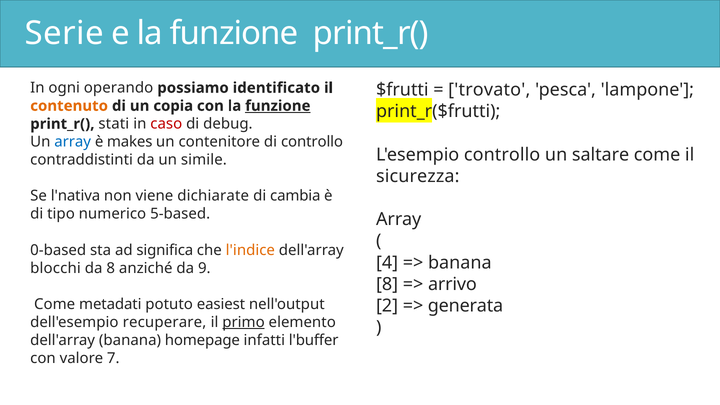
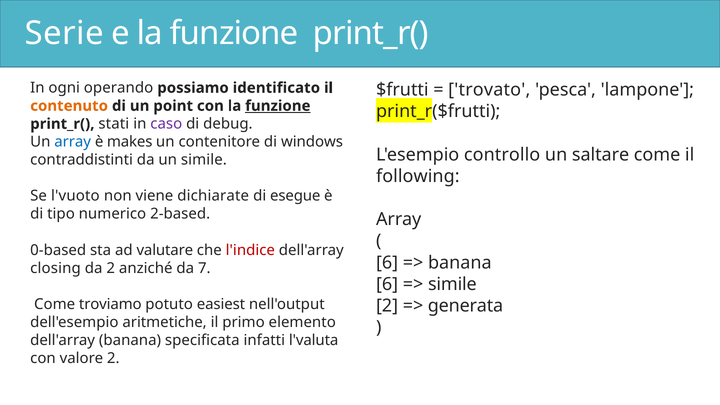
copia: copia -> point
caso colour: red -> purple
di controllo: controllo -> windows
sicurezza: sicurezza -> following
l'nativa: l'nativa -> l'vuoto
cambia: cambia -> esegue
5-based: 5-based -> 2-based
significa: significa -> valutare
l'indice colour: orange -> red
4 at (387, 263): 4 -> 6
blocchi: blocchi -> closing
da 8: 8 -> 2
9: 9 -> 7
8 at (387, 284): 8 -> 6
arrivo at (452, 284): arrivo -> simile
metadati: metadati -> troviamo
recuperare: recuperare -> aritmetiche
primo underline: present -> none
homepage: homepage -> specificata
l'buffer: l'buffer -> l'valuta
valore 7: 7 -> 2
